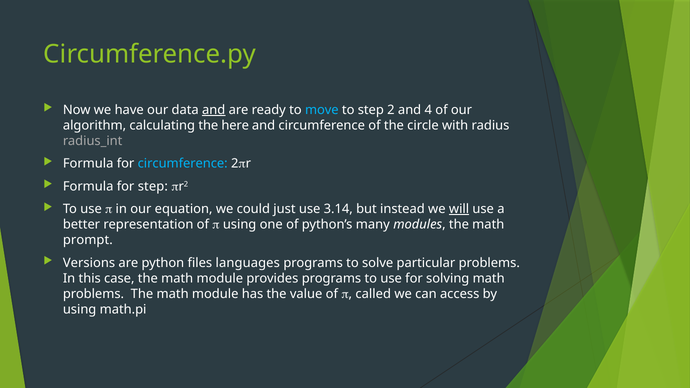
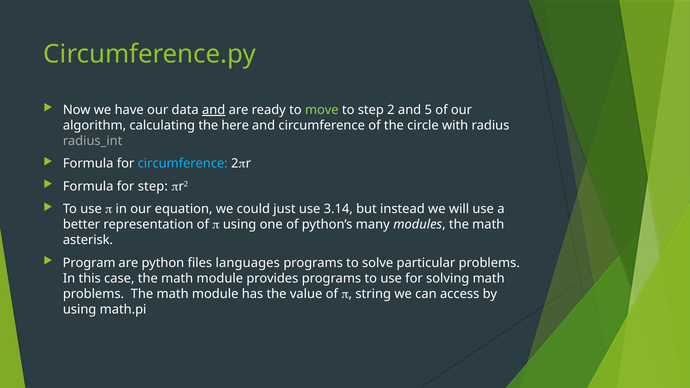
move colour: light blue -> light green
4: 4 -> 5
will underline: present -> none
prompt: prompt -> asterisk
Versions: Versions -> Program
called: called -> string
